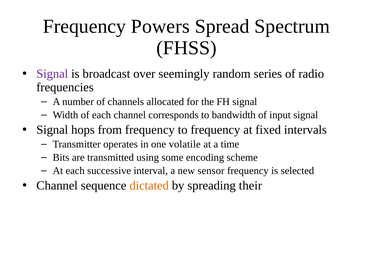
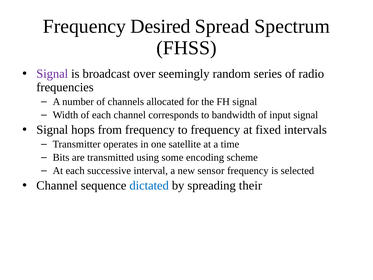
Powers: Powers -> Desired
volatile: volatile -> satellite
dictated colour: orange -> blue
